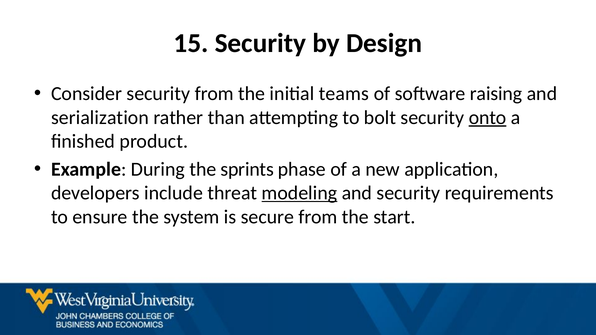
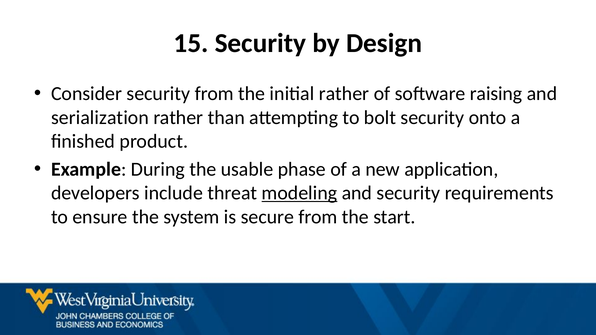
initial teams: teams -> rather
onto underline: present -> none
sprints: sprints -> usable
